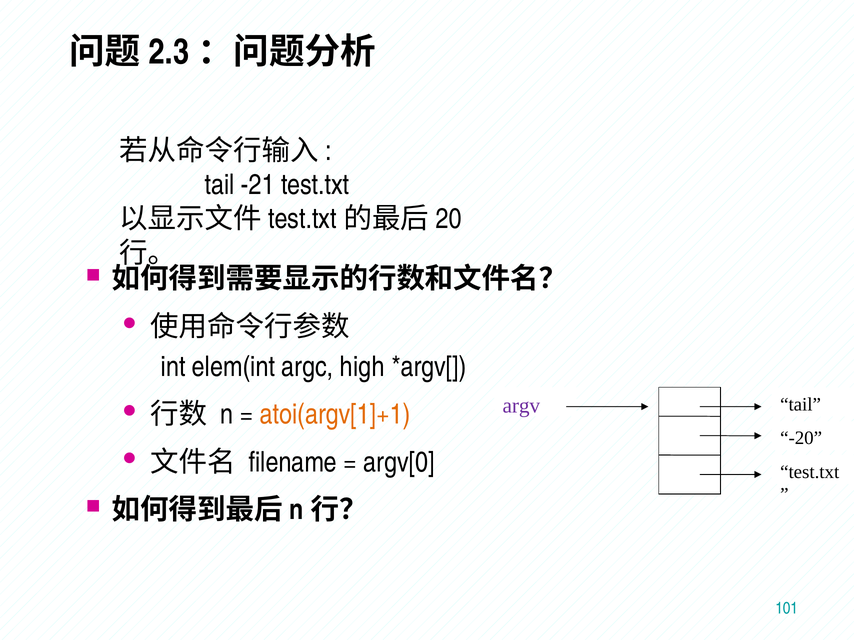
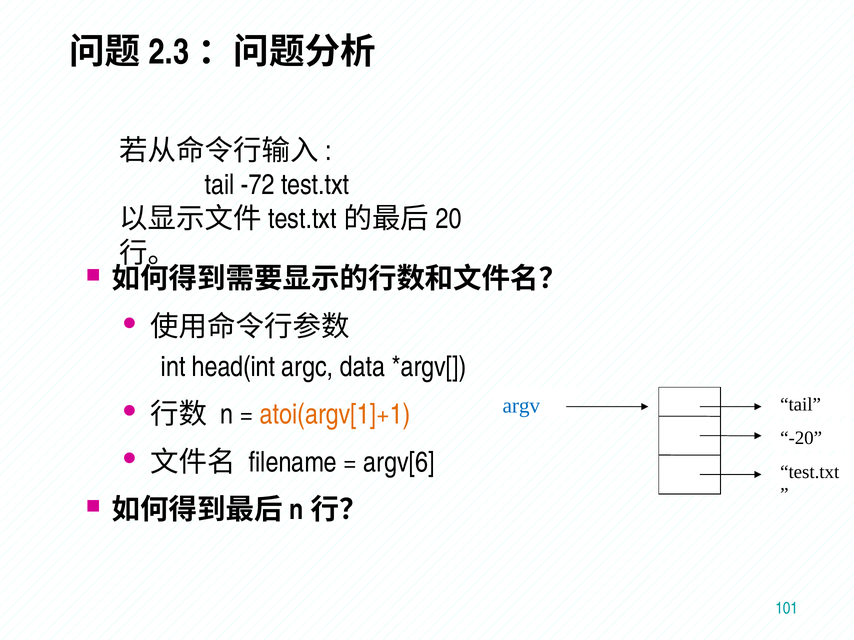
-21: -21 -> -72
elem(int: elem(int -> head(int
high: high -> data
argv colour: purple -> blue
argv[0: argv[0 -> argv[6
